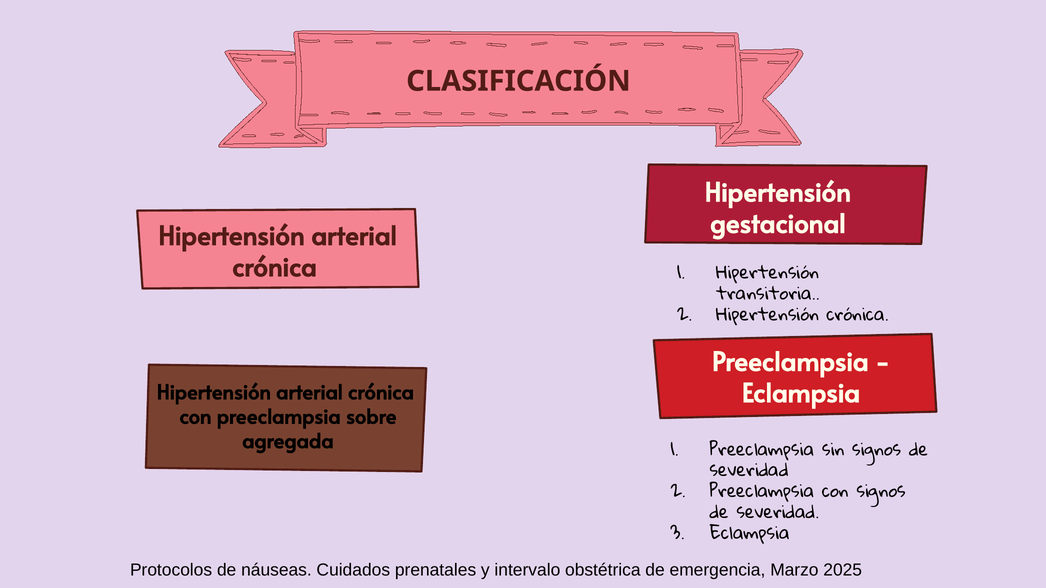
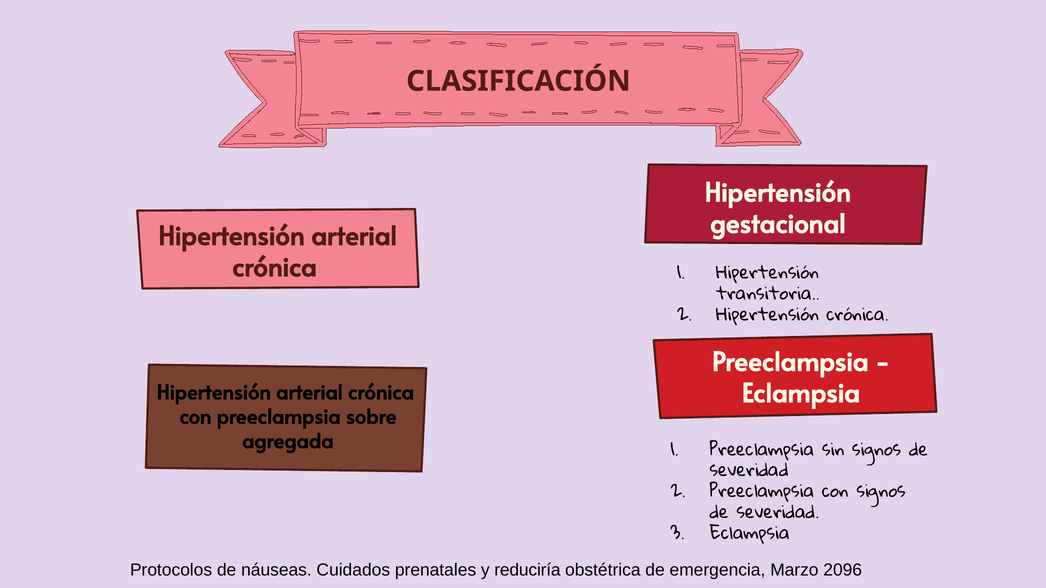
intervalo: intervalo -> reduciría
2025: 2025 -> 2096
